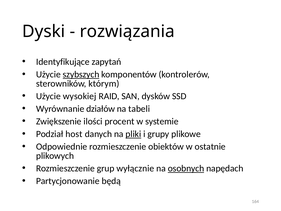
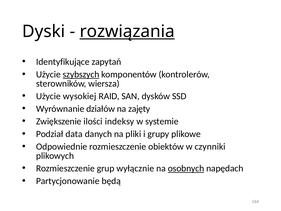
rozwiązania underline: none -> present
którym: którym -> wiersza
tabeli: tabeli -> zajęty
procent: procent -> indeksy
host: host -> data
pliki underline: present -> none
ostatnie: ostatnie -> czynniki
